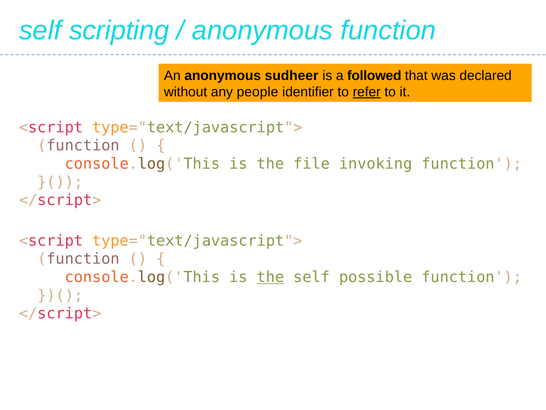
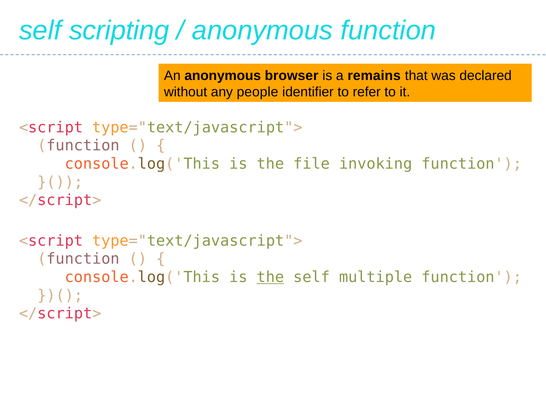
sudheer: sudheer -> browser
followed: followed -> remains
refer underline: present -> none
possible: possible -> multiple
